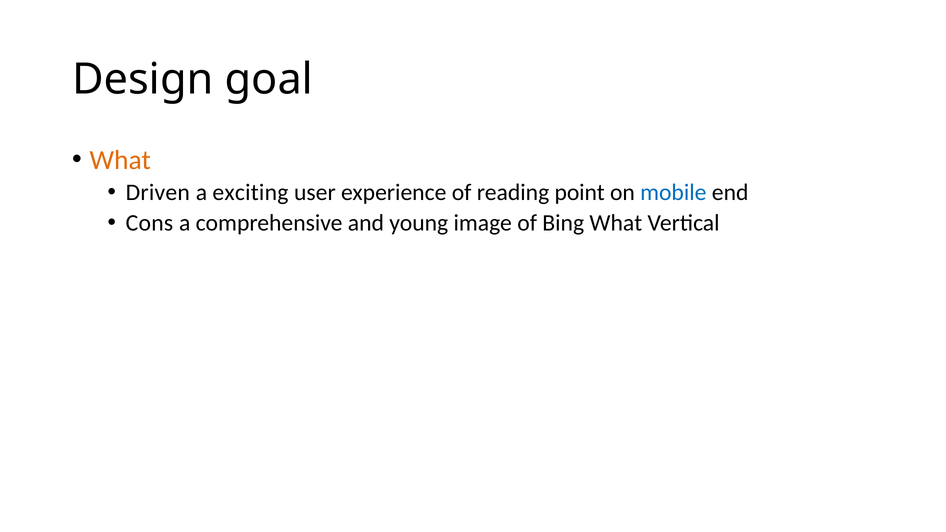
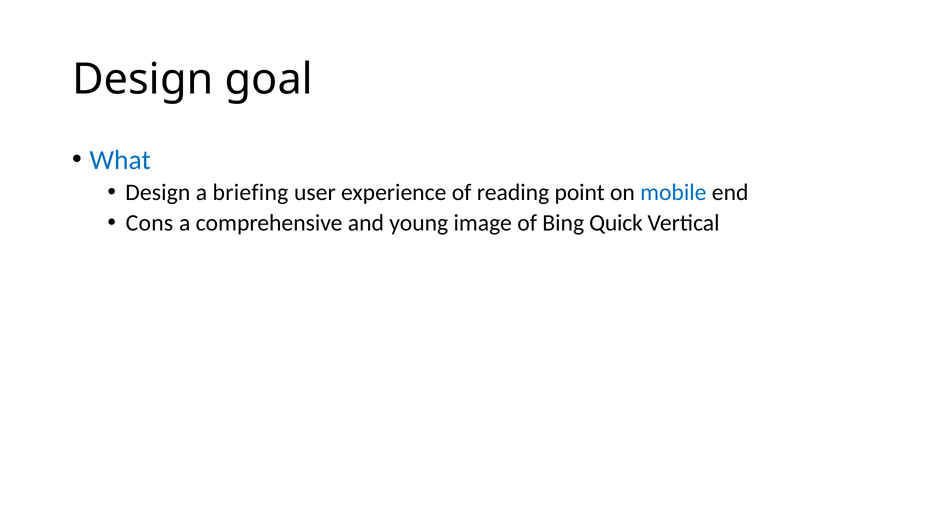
What at (120, 160) colour: orange -> blue
Driven at (158, 193): Driven -> Design
exciting: exciting -> briefing
Bing What: What -> Quick
